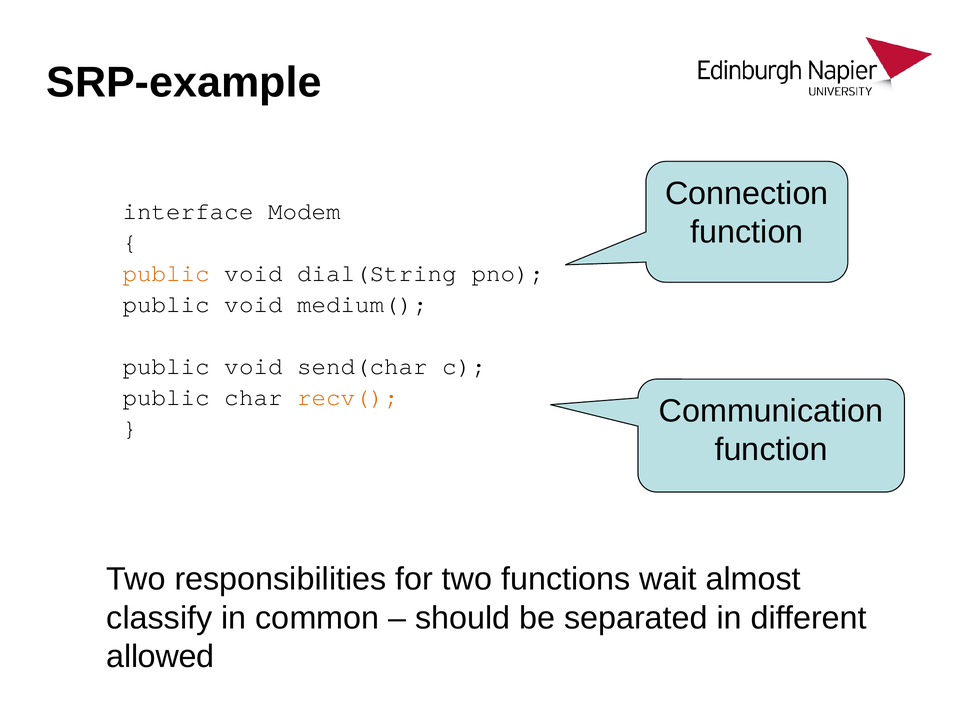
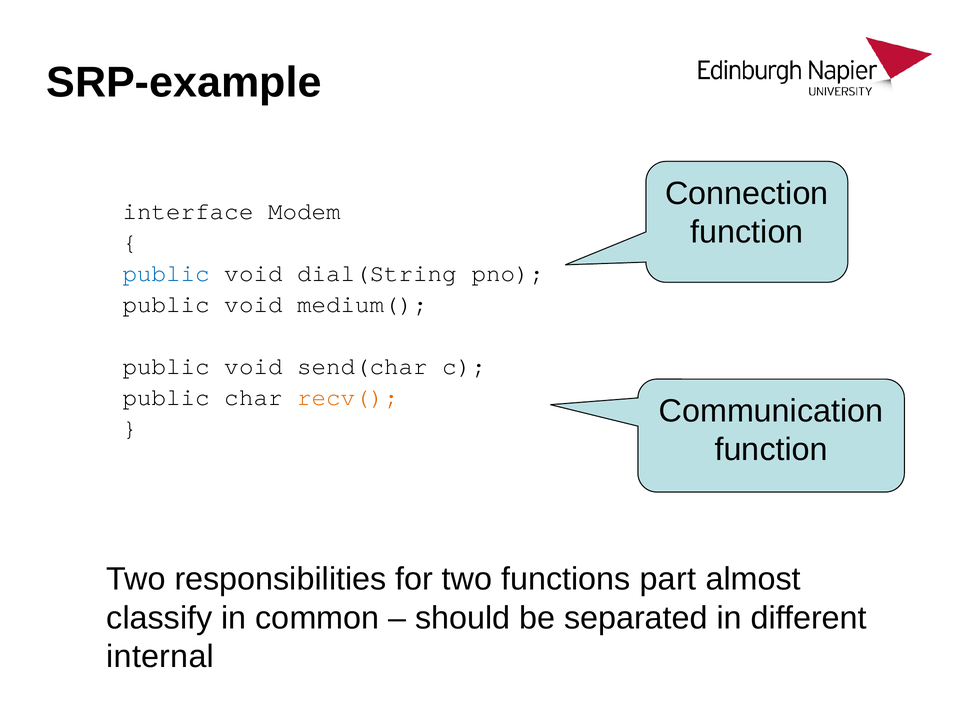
public at (166, 274) colour: orange -> blue
wait: wait -> part
allowed: allowed -> internal
